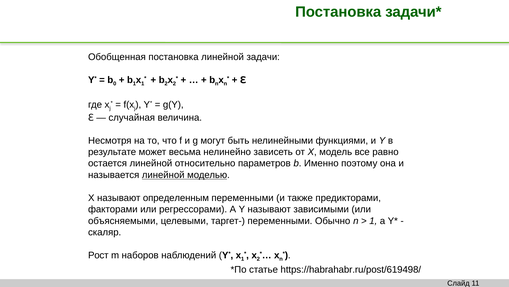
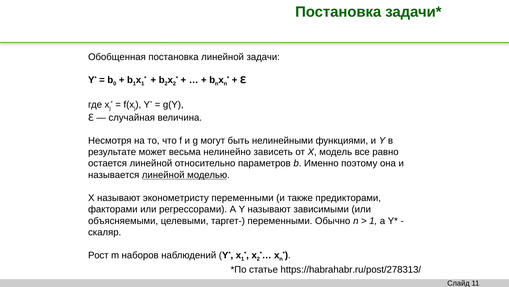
определенным: определенным -> эконометристу
https://habrahabr.ru/post/619498/: https://habrahabr.ru/post/619498/ -> https://habrahabr.ru/post/278313/
